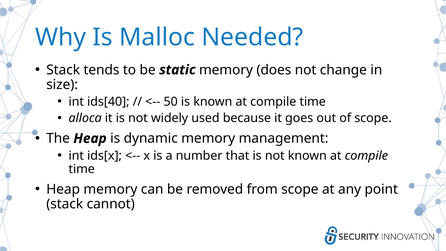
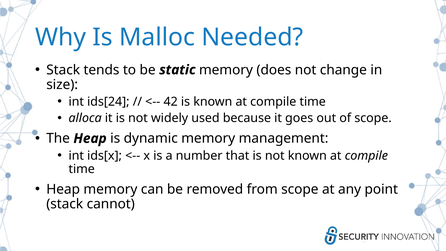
ids[40: ids[40 -> ids[24
50: 50 -> 42
